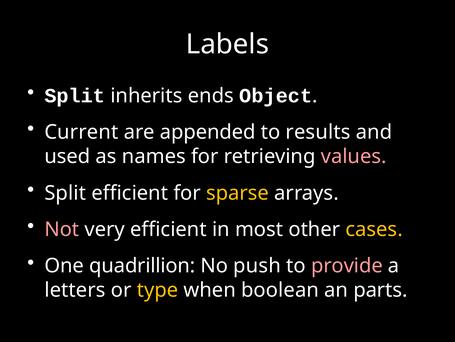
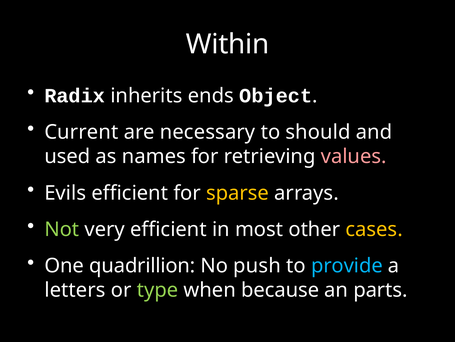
Labels: Labels -> Within
Split at (75, 95): Split -> Radix
appended: appended -> necessary
results: results -> should
Split at (65, 193): Split -> Evils
Not colour: pink -> light green
provide colour: pink -> light blue
type colour: yellow -> light green
boolean: boolean -> because
